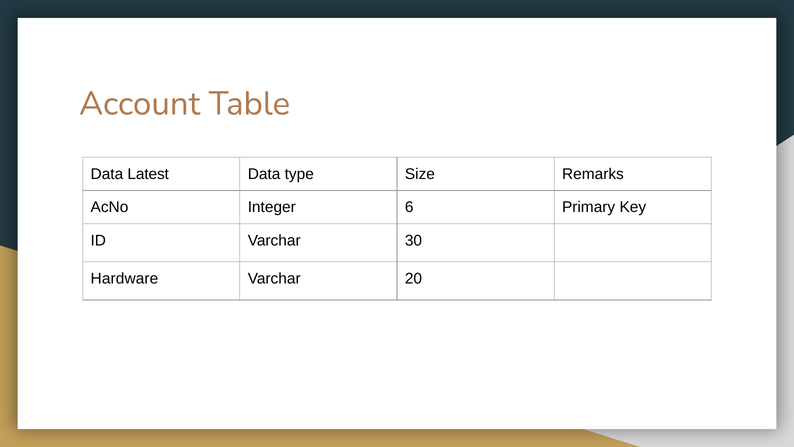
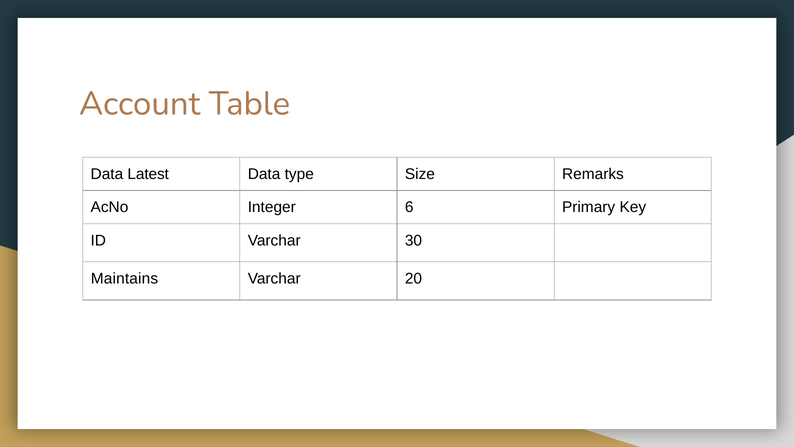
Hardware: Hardware -> Maintains
